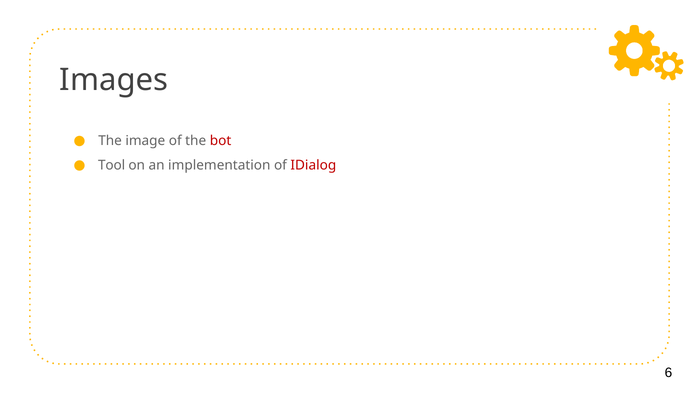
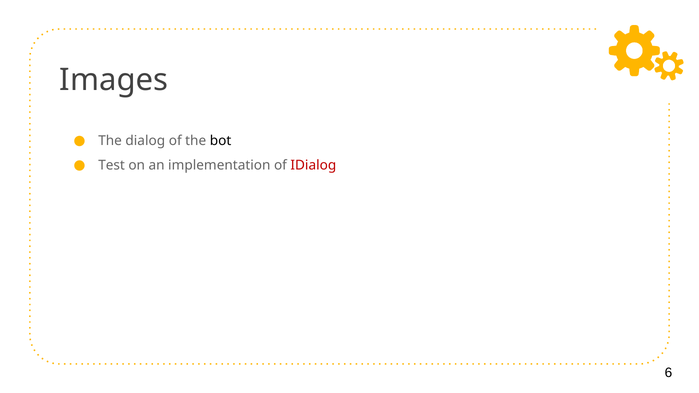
image: image -> dialog
bot colour: red -> black
Tool: Tool -> Test
